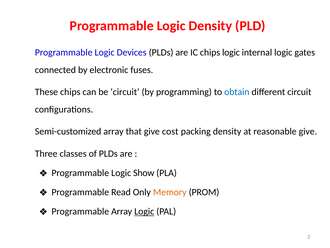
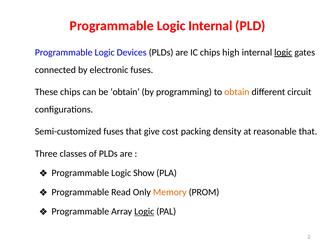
Logic Density: Density -> Internal
chips logic: logic -> high
logic at (283, 52) underline: none -> present
be circuit: circuit -> obtain
obtain at (237, 92) colour: blue -> orange
array at (113, 131): array -> fuses
reasonable give: give -> that
